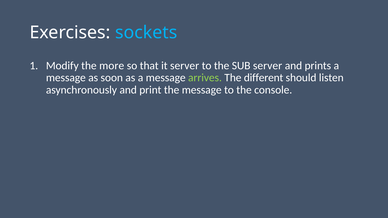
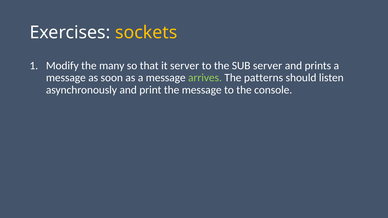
sockets colour: light blue -> yellow
more: more -> many
different: different -> patterns
